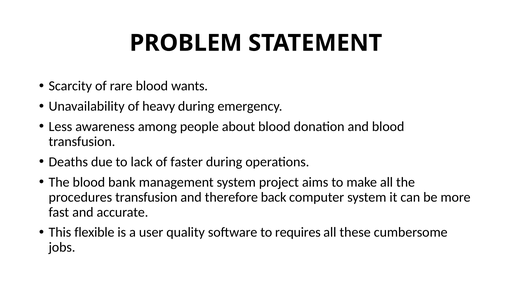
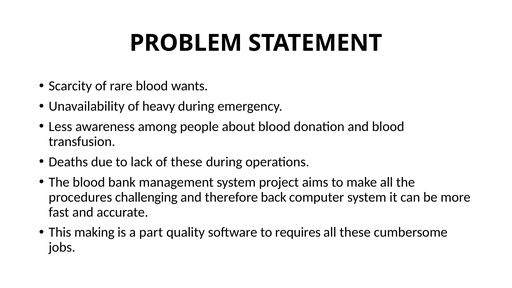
of faster: faster -> these
procedures transfusion: transfusion -> challenging
flexible: flexible -> making
user: user -> part
